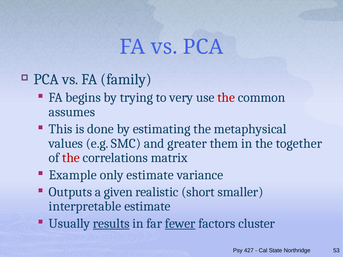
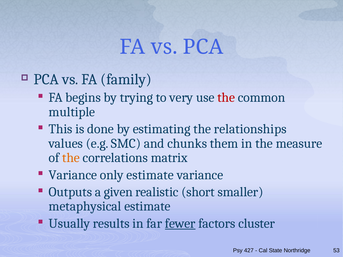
assumes: assumes -> multiple
metaphysical: metaphysical -> relationships
greater: greater -> chunks
together: together -> measure
the at (71, 158) colour: red -> orange
Example at (73, 175): Example -> Variance
interpretable: interpretable -> metaphysical
results underline: present -> none
